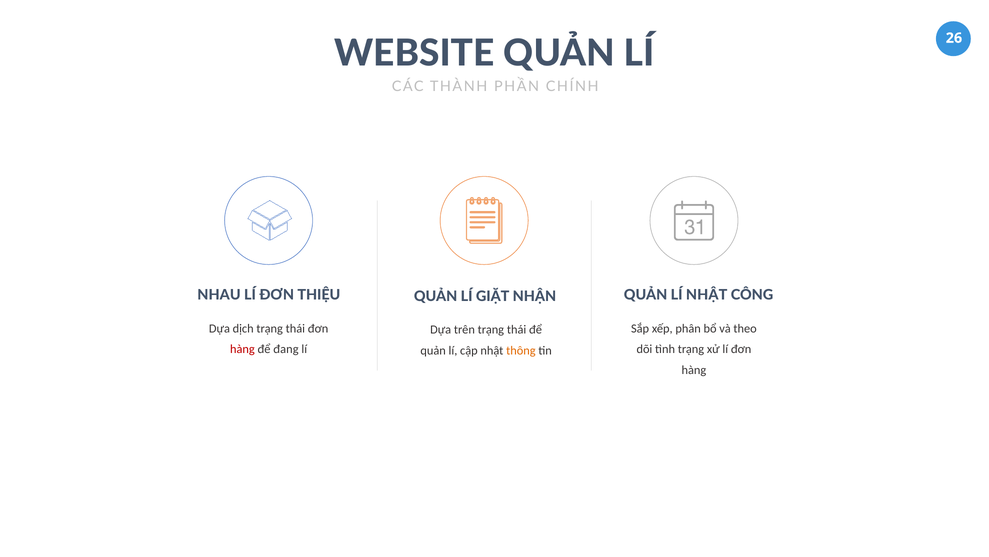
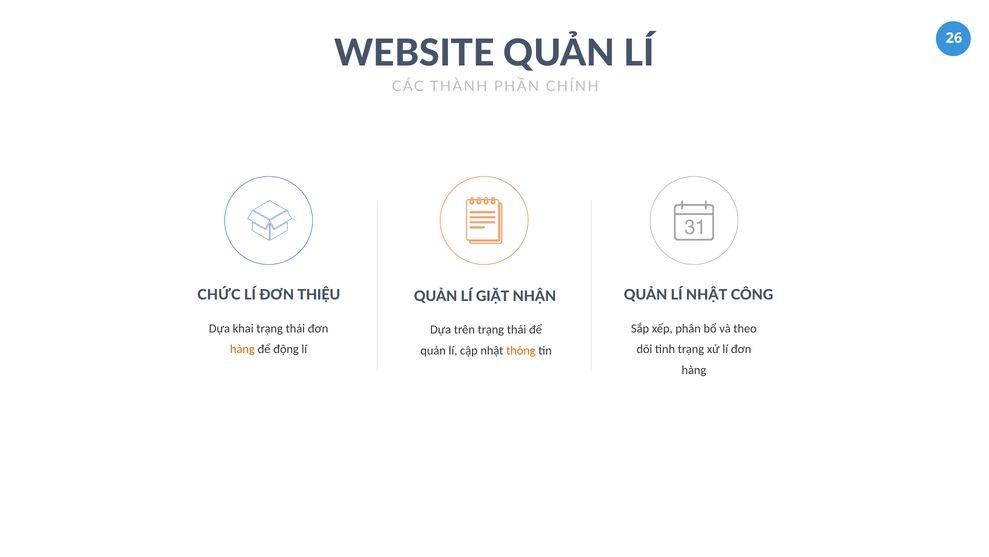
NHAU: NHAU -> CHỨC
dịch: dịch -> khai
hàng at (242, 349) colour: red -> orange
đang: đang -> động
